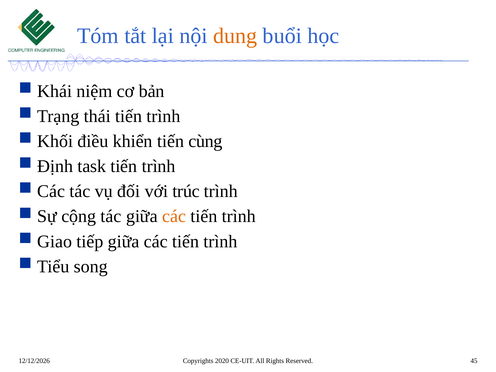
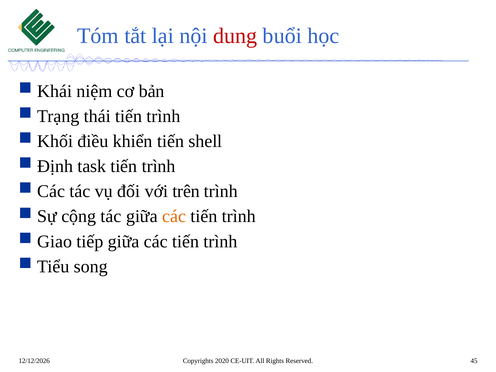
dung colour: orange -> red
cùng: cùng -> shell
trúc: trúc -> trên
